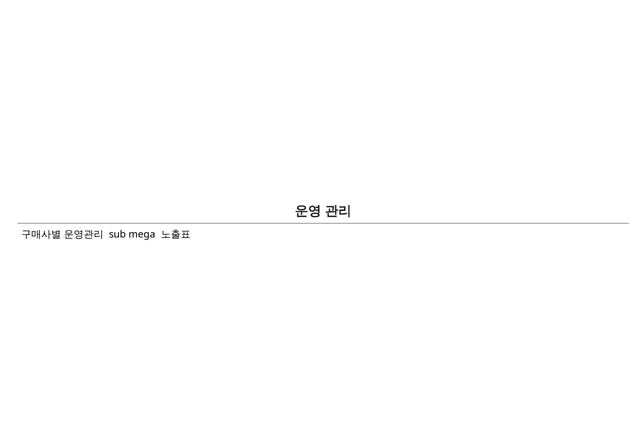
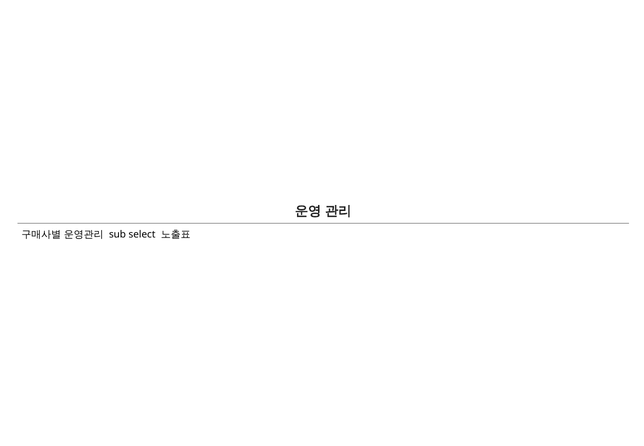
mega: mega -> select
